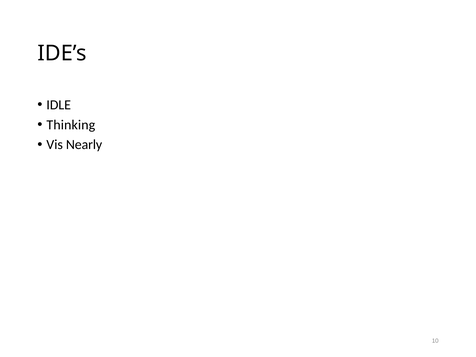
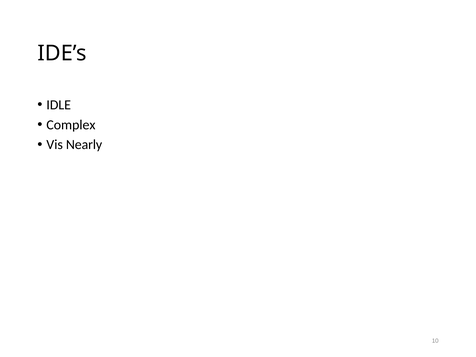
Thinking: Thinking -> Complex
